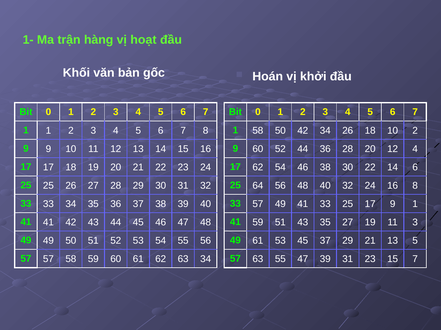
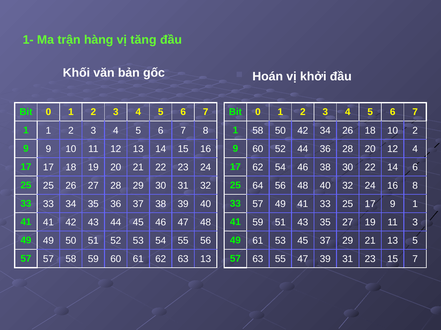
hoạt: hoạt -> tăng
63 34: 34 -> 13
